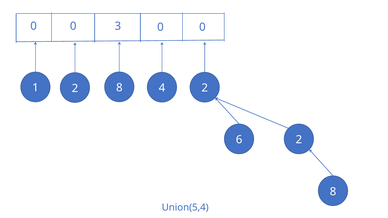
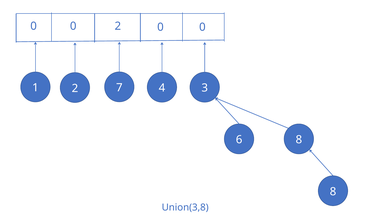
0 3: 3 -> 2
8 at (119, 88): 8 -> 7
4 2: 2 -> 3
6 2: 2 -> 8
Union(5,4: Union(5,4 -> Union(3,8
